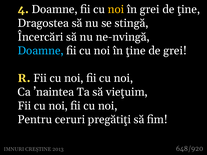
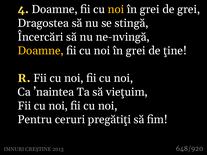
de ţine: ţine -> grei
Doamne at (41, 51) colour: light blue -> yellow
ţine at (136, 51): ţine -> grei
de grei: grei -> ţine
